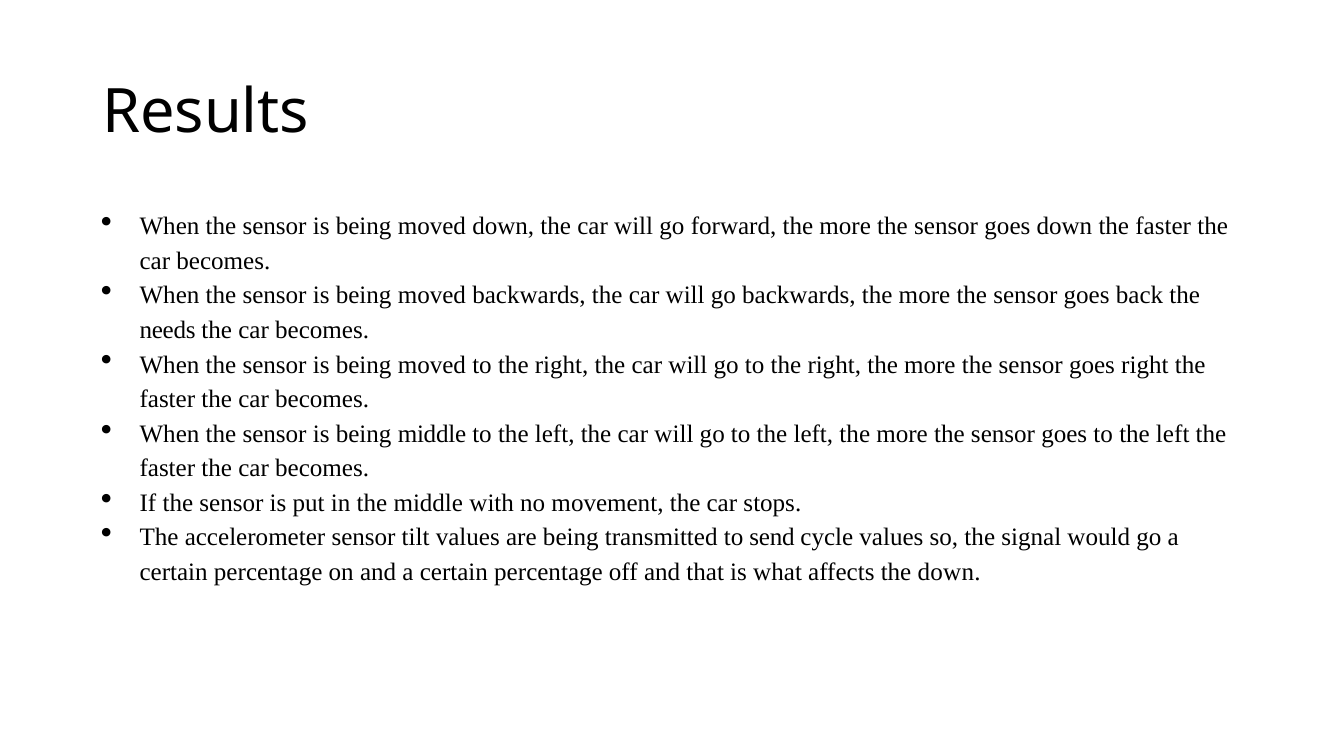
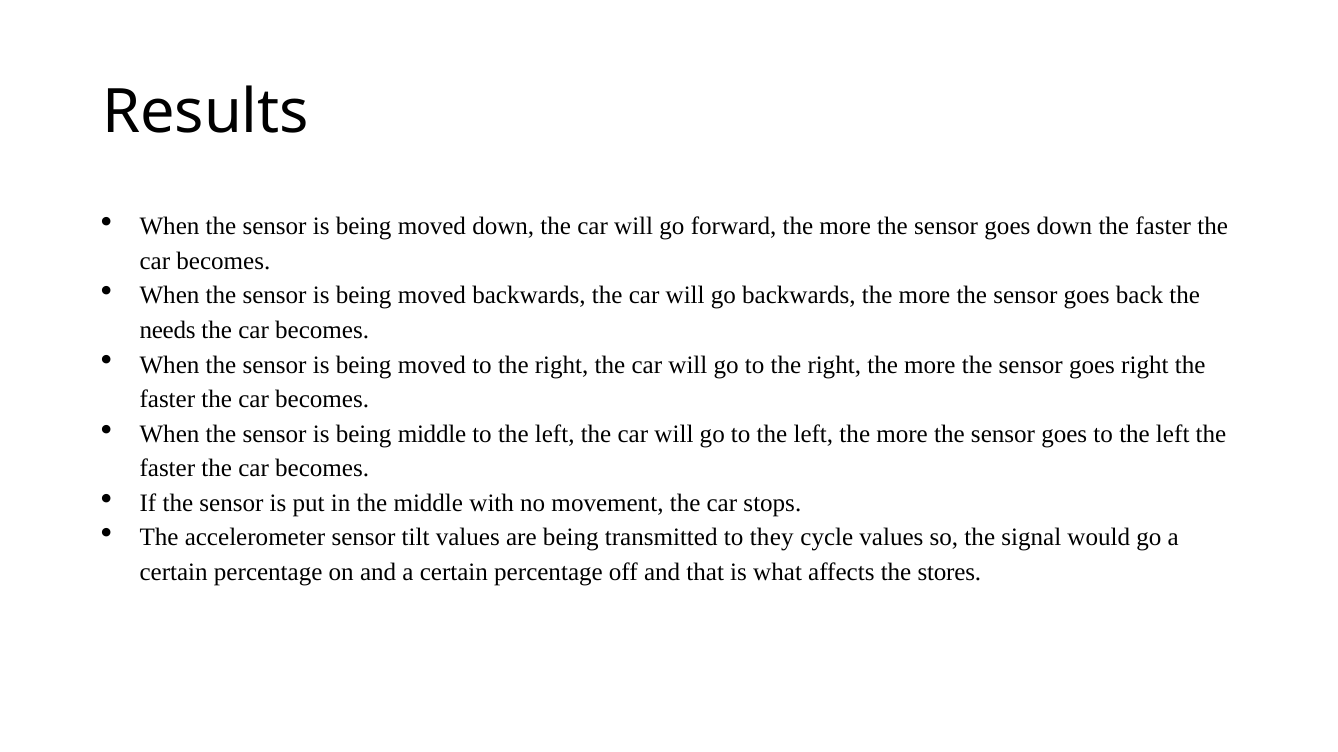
send: send -> they
the down: down -> stores
